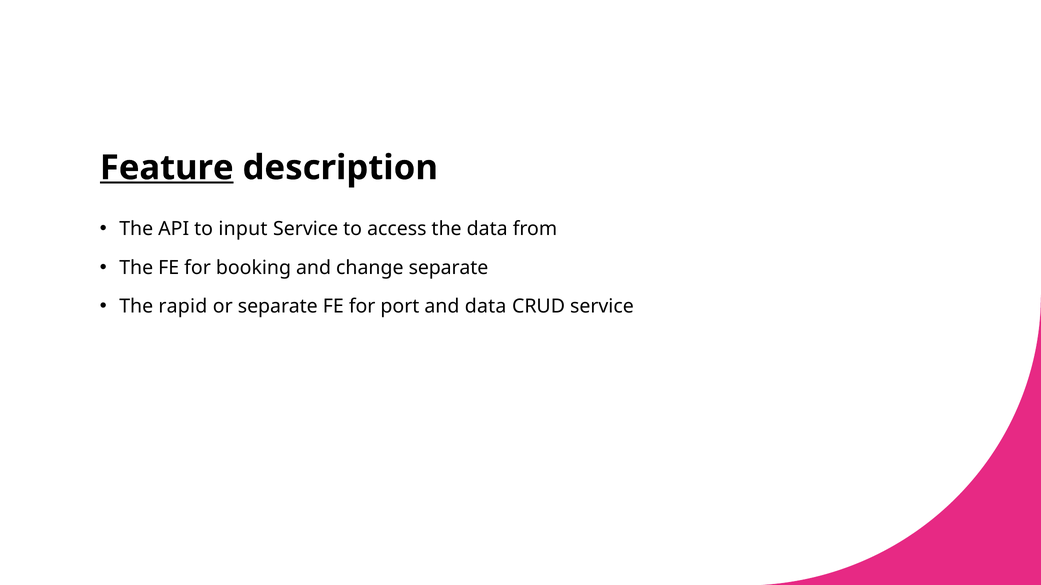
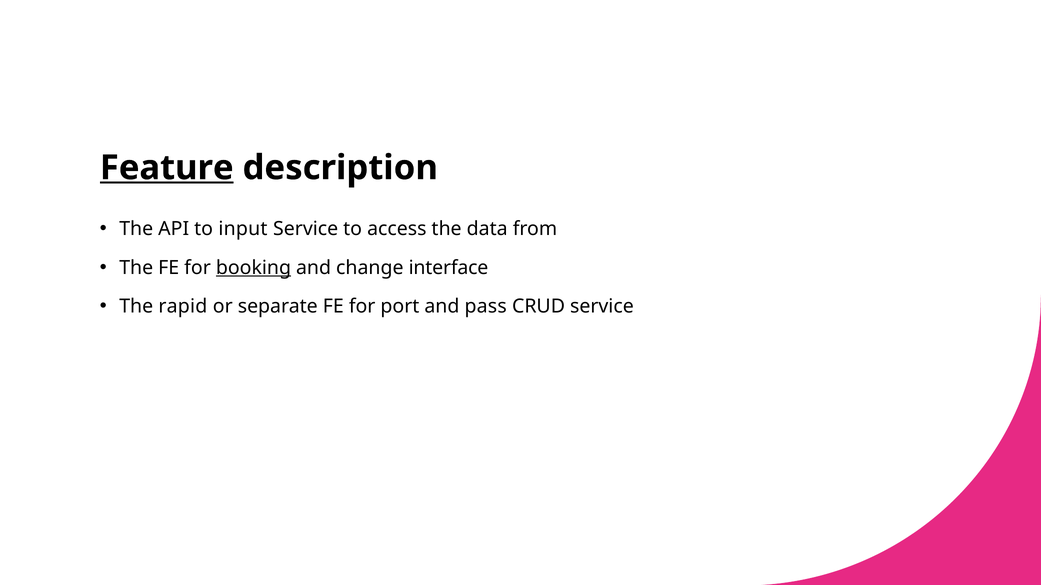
booking underline: none -> present
change separate: separate -> interface
and data: data -> pass
